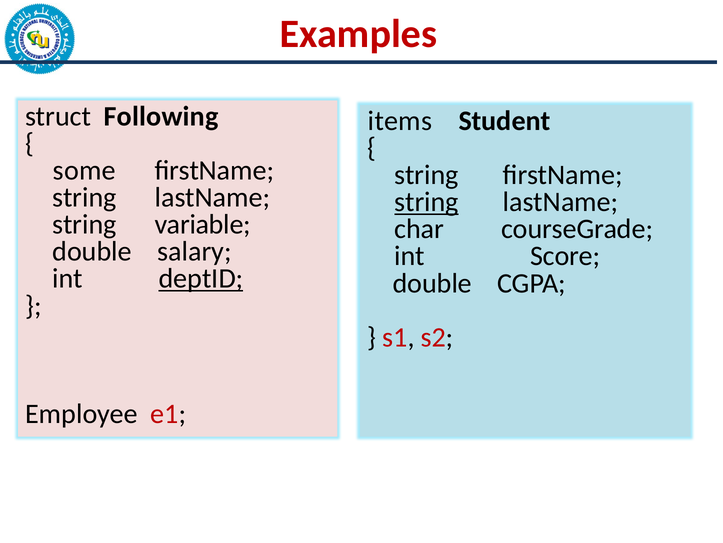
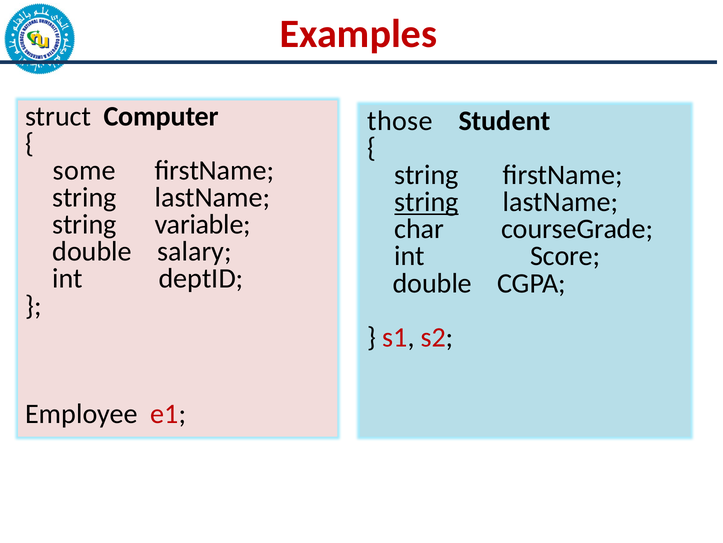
Following: Following -> Computer
items: items -> those
deptID underline: present -> none
